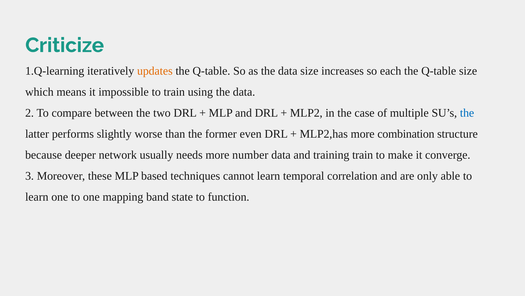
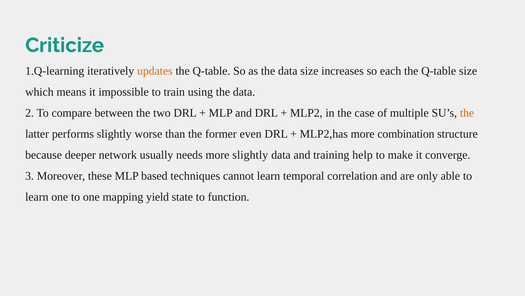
the at (467, 113) colour: blue -> orange
more number: number -> slightly
training train: train -> help
band: band -> yield
